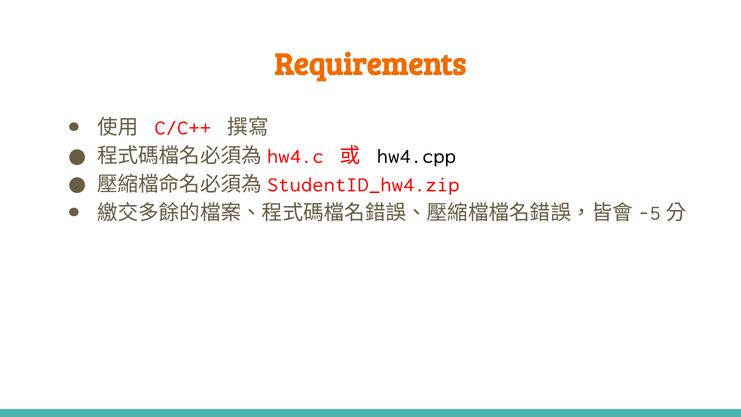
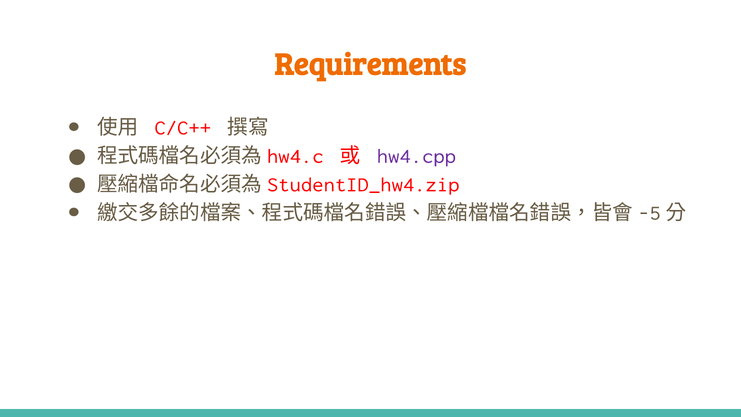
hw4.cpp colour: black -> purple
